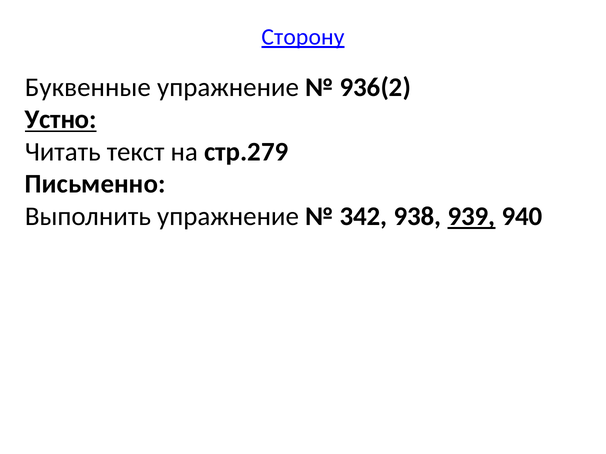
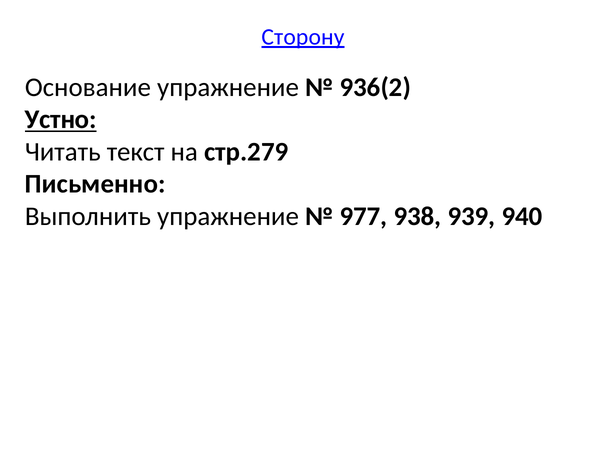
Буквенные: Буквенные -> Основание
342: 342 -> 977
939 underline: present -> none
